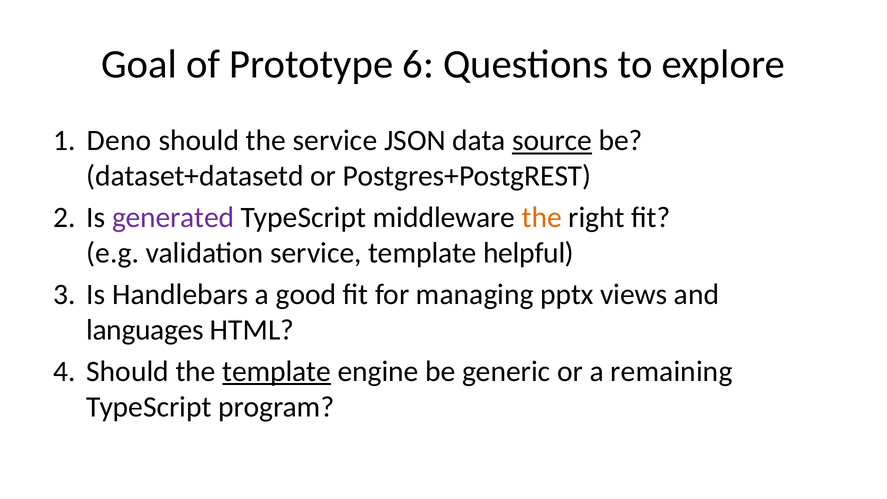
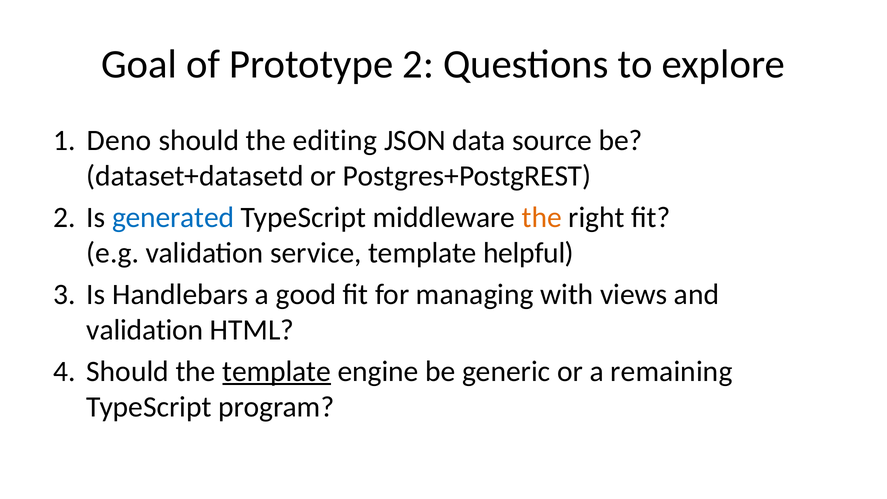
Prototype 6: 6 -> 2
the service: service -> editing
source underline: present -> none
generated colour: purple -> blue
pptx: pptx -> with
languages at (145, 330): languages -> validation
